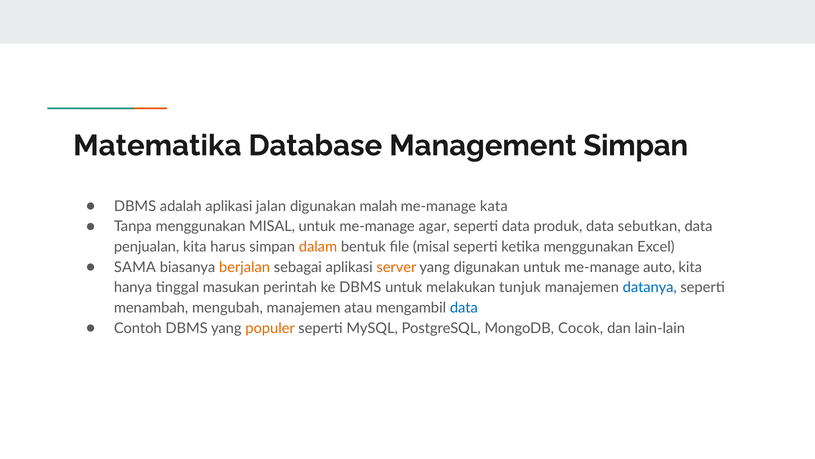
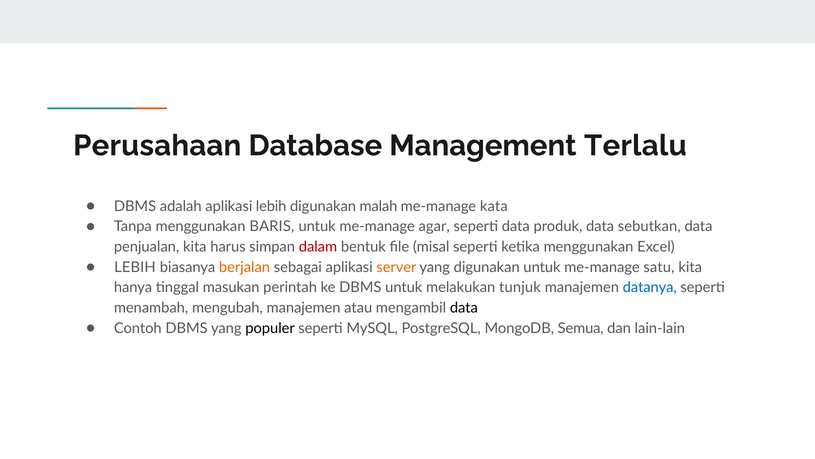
Matematika: Matematika -> Perusahaan
Management Simpan: Simpan -> Terlalu
aplikasi jalan: jalan -> lebih
menggunakan MISAL: MISAL -> BARIS
dalam colour: orange -> red
SAMA at (135, 267): SAMA -> LEBIH
auto: auto -> satu
data at (464, 308) colour: blue -> black
populer colour: orange -> black
Cocok: Cocok -> Semua
